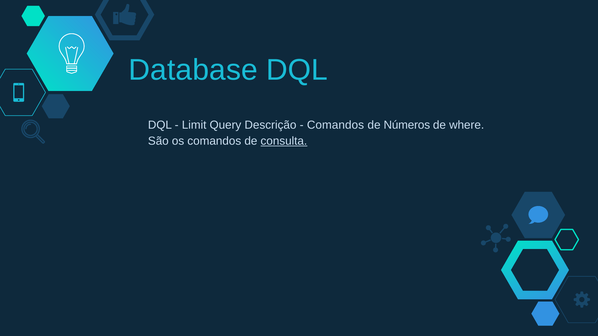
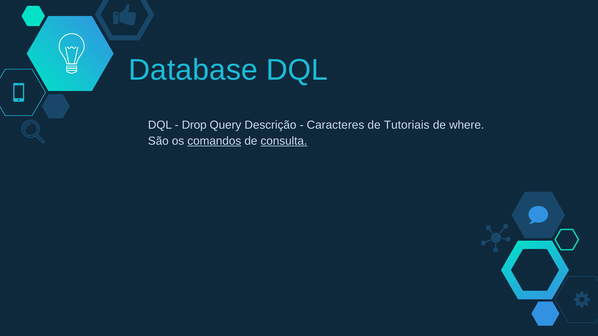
Limit: Limit -> Drop
Comandos at (335, 125): Comandos -> Caracteres
Números: Números -> Tutoriais
comandos at (214, 141) underline: none -> present
